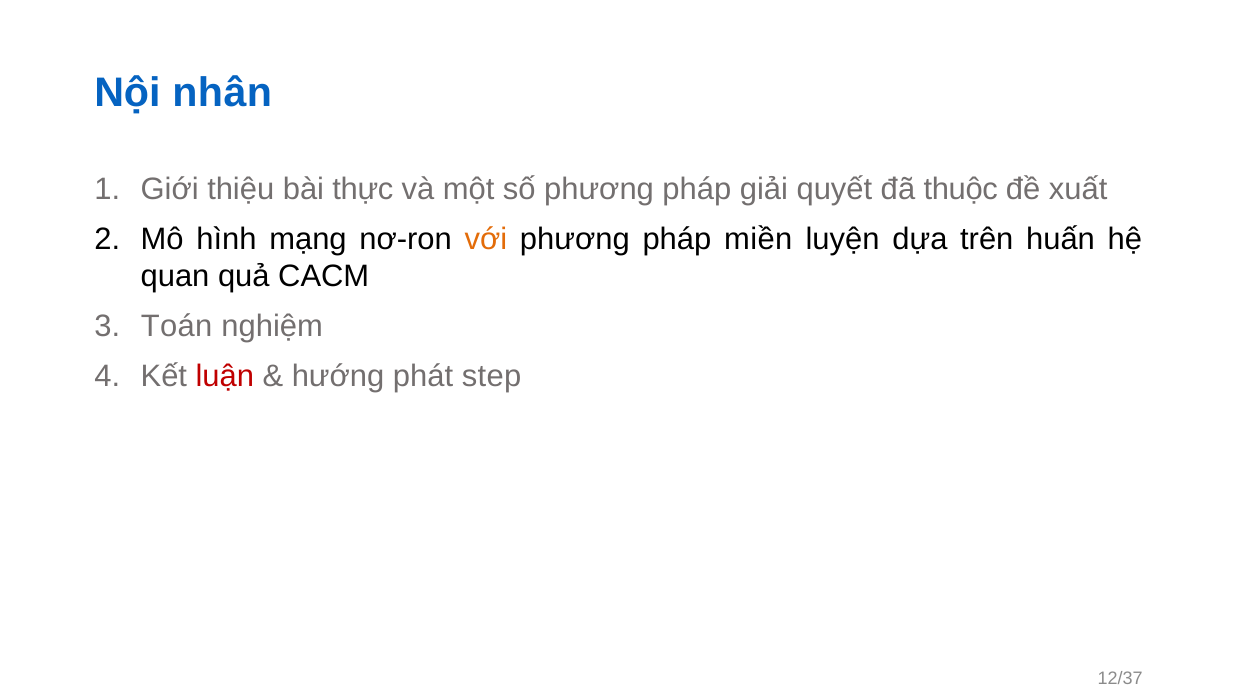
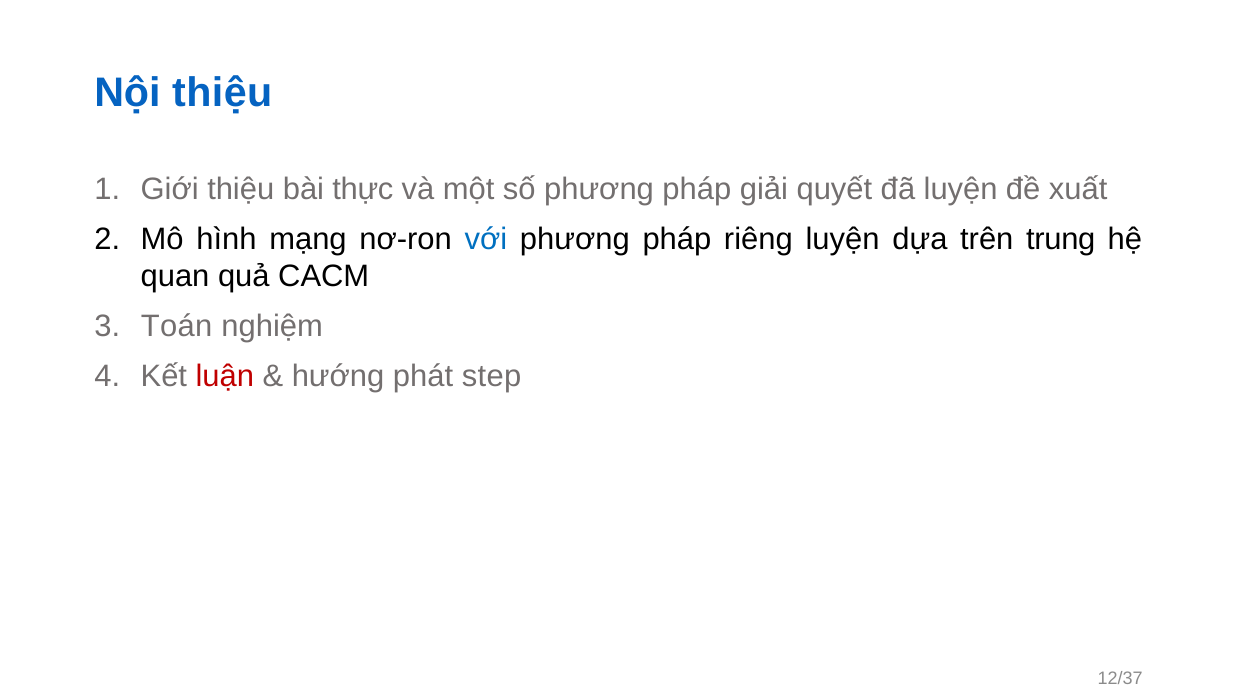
Nội nhân: nhân -> thiệu
đã thuộc: thuộc -> luyện
với colour: orange -> blue
miền: miền -> riêng
huấn: huấn -> trung
